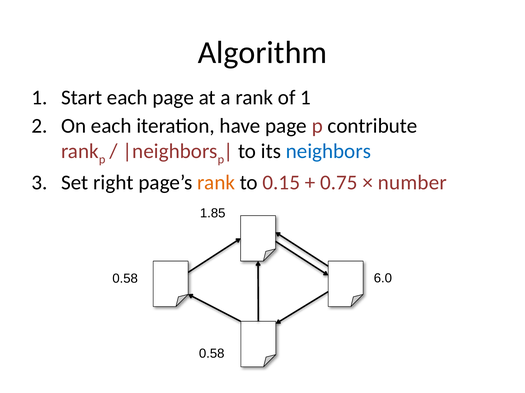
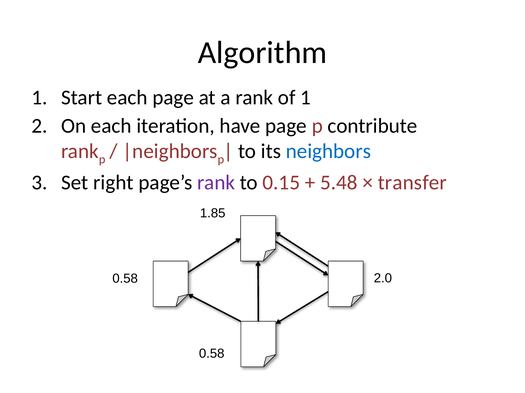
rank at (216, 183) colour: orange -> purple
0.75: 0.75 -> 5.48
number: number -> transfer
6.0: 6.0 -> 2.0
